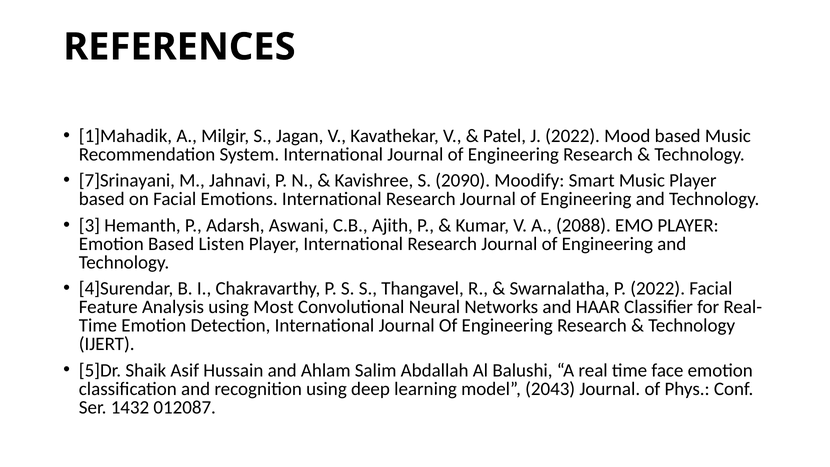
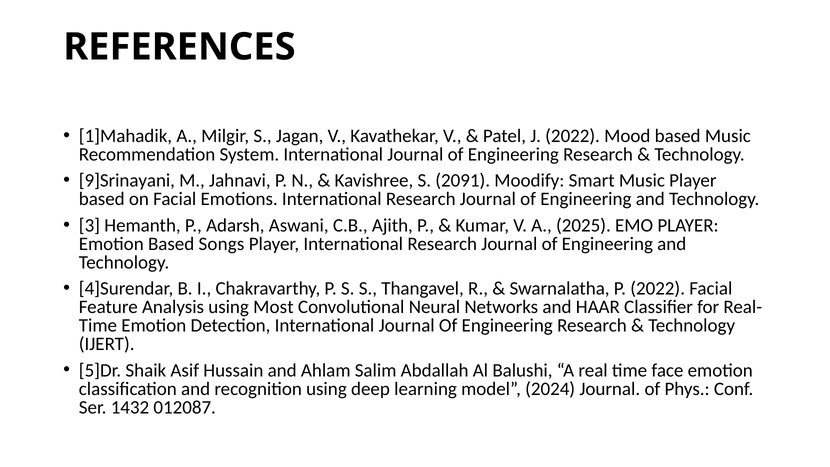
7]Srinayani: 7]Srinayani -> 9]Srinayani
2090: 2090 -> 2091
2088: 2088 -> 2025
Listen: Listen -> Songs
2043: 2043 -> 2024
